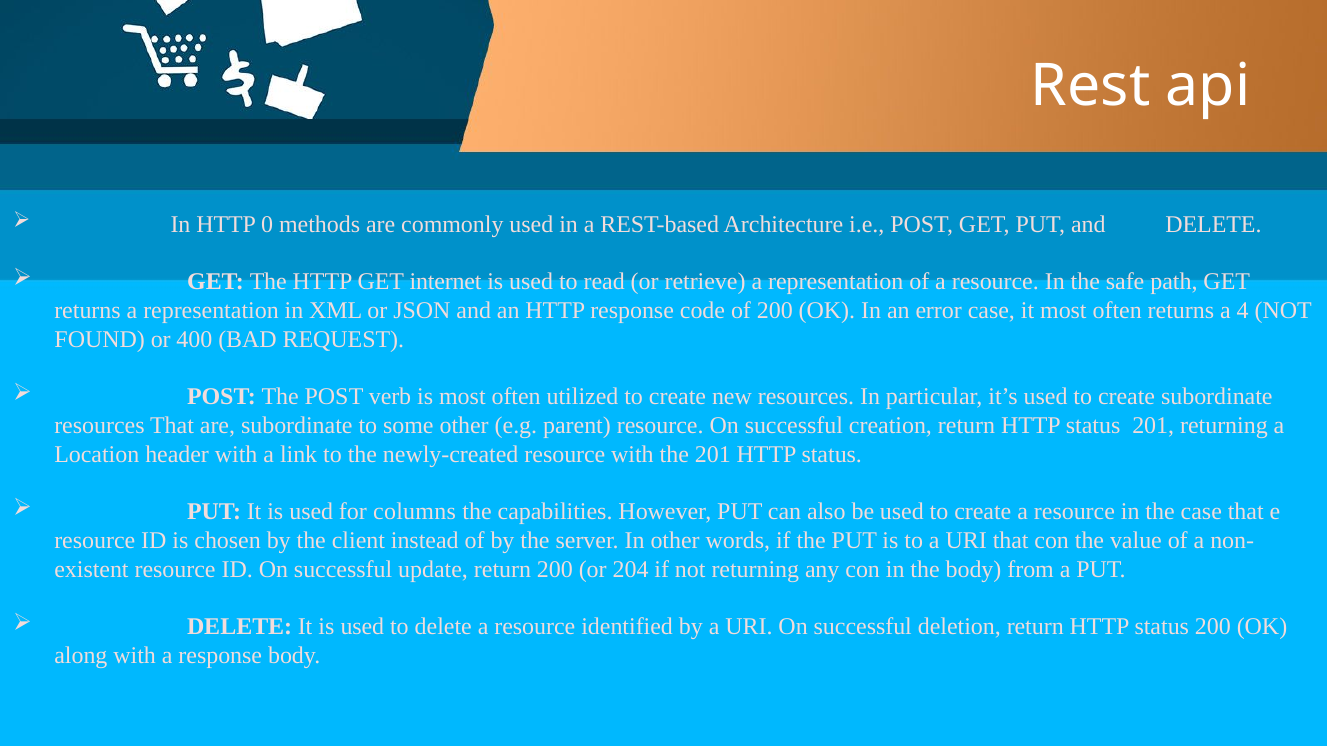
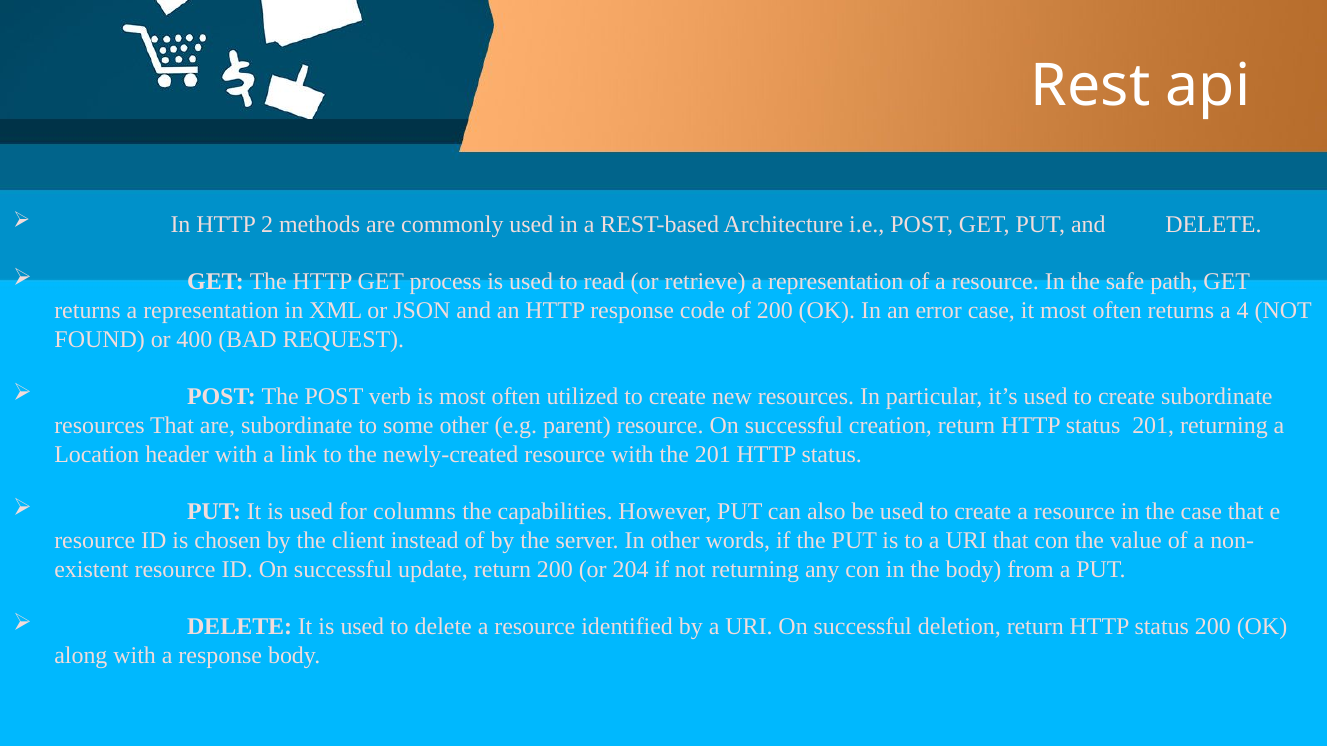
0: 0 -> 2
internet: internet -> process
